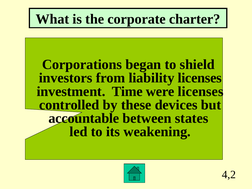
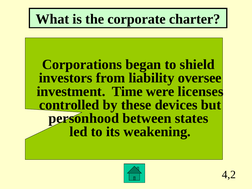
liability licenses: licenses -> oversee
accountable: accountable -> personhood
